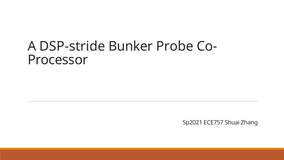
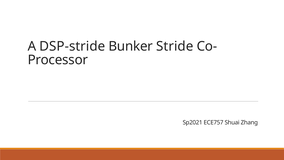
Probe: Probe -> Stride
